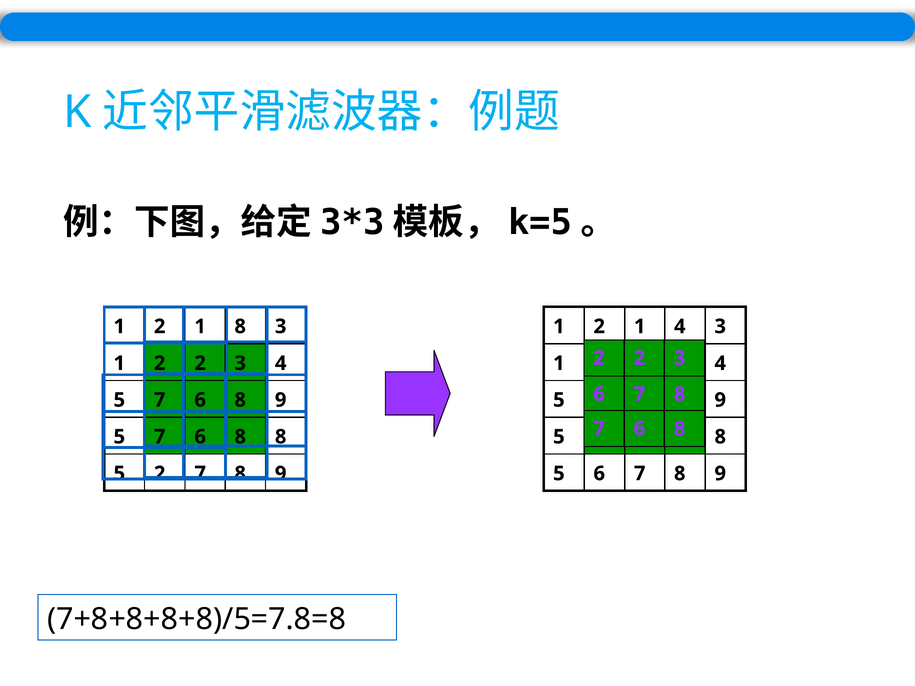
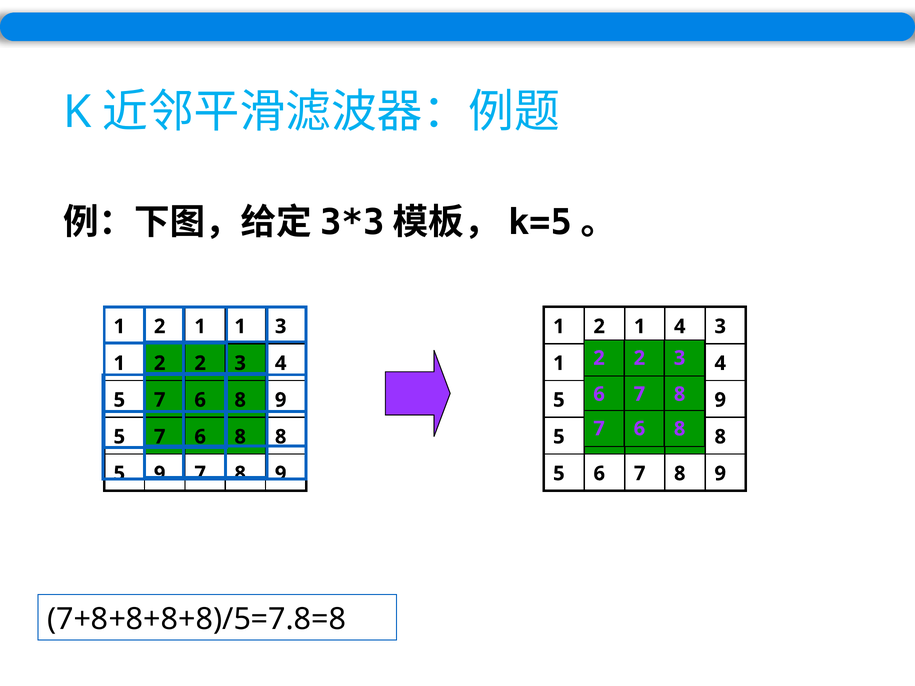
1 8: 8 -> 1
5 2: 2 -> 9
